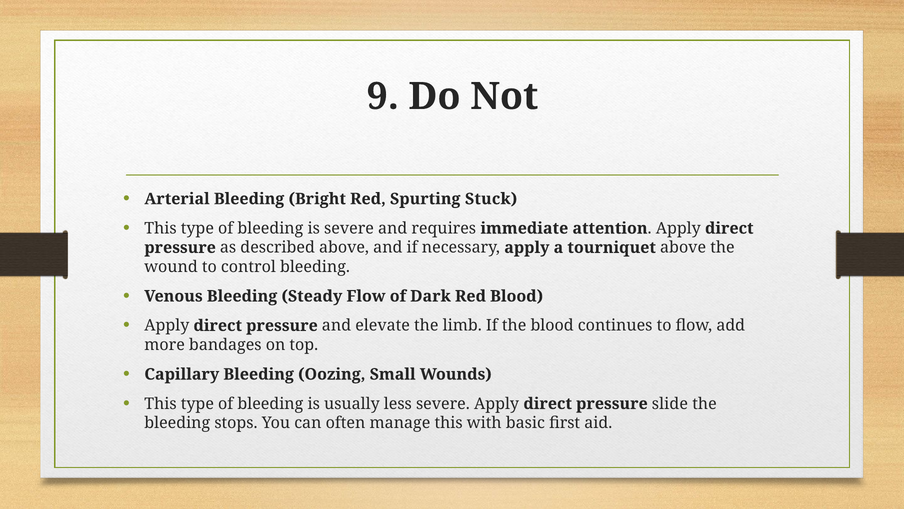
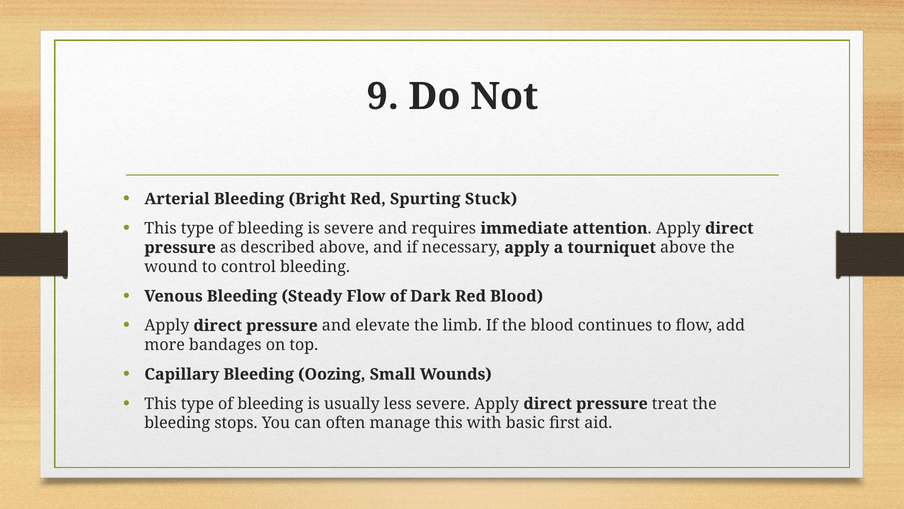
slide: slide -> treat
